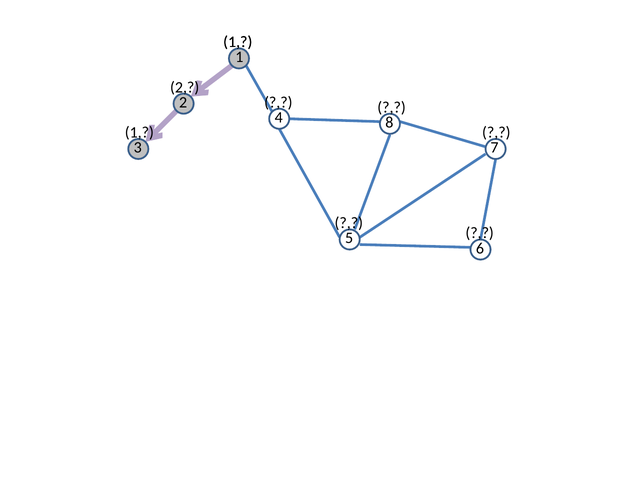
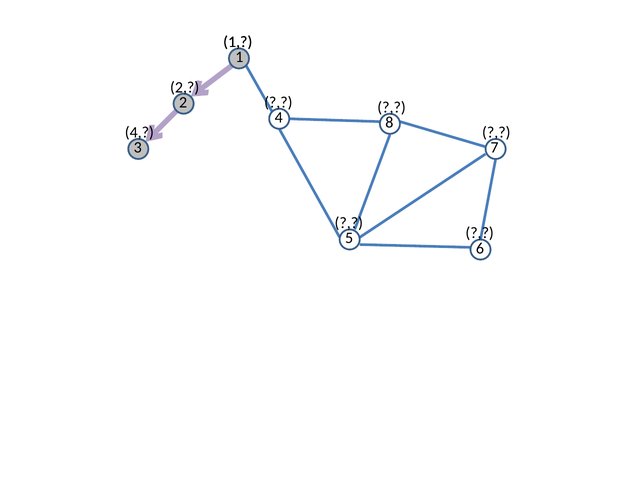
1 at (139, 133): 1 -> 4
